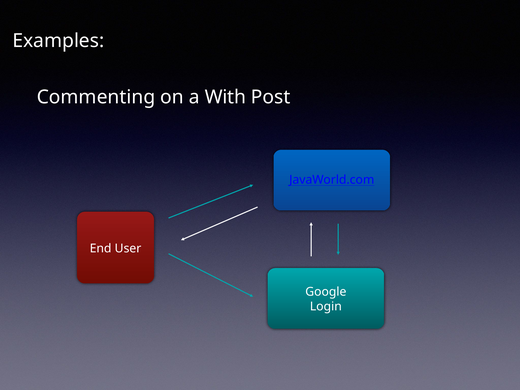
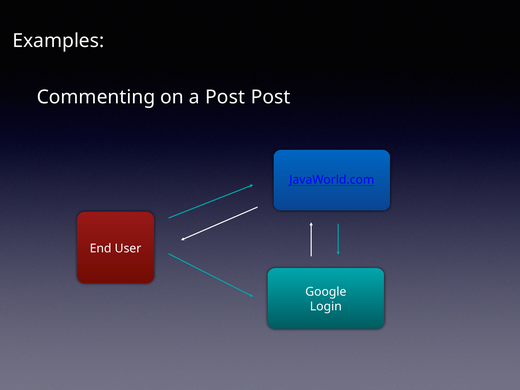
a With: With -> Post
